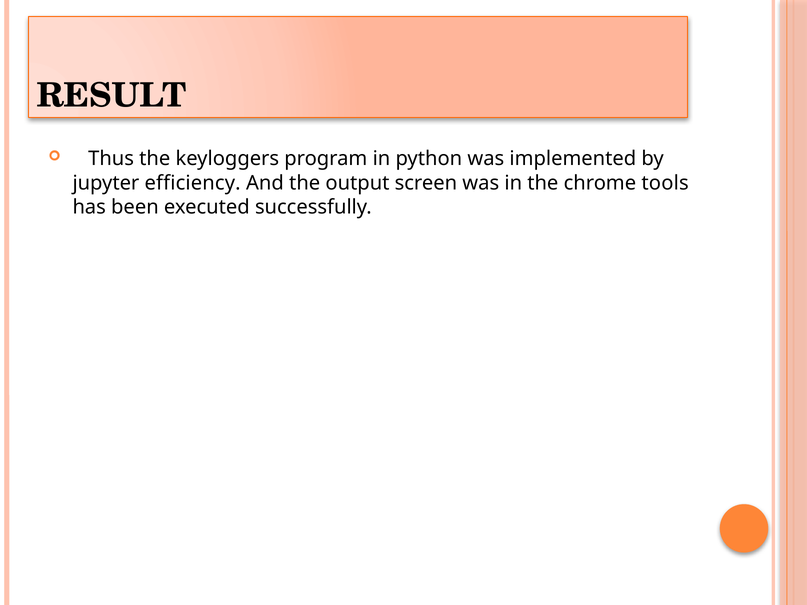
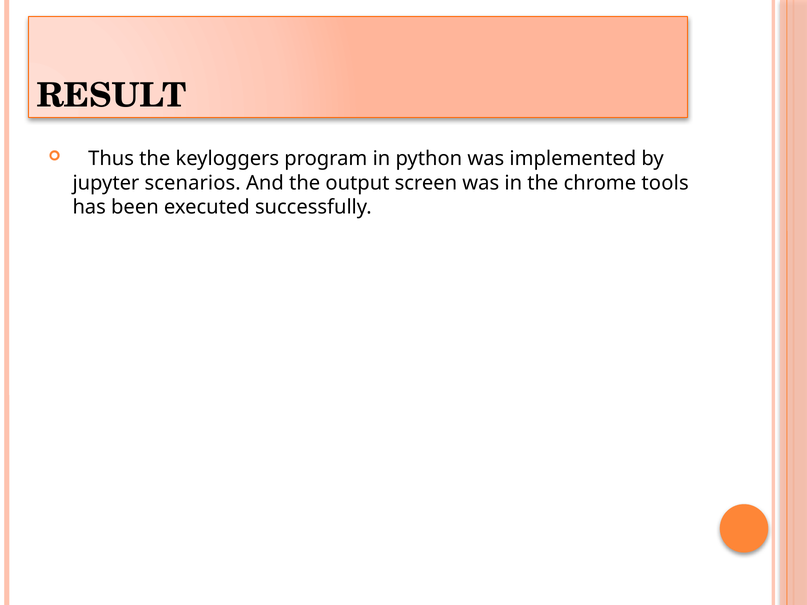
efficiency: efficiency -> scenarios
